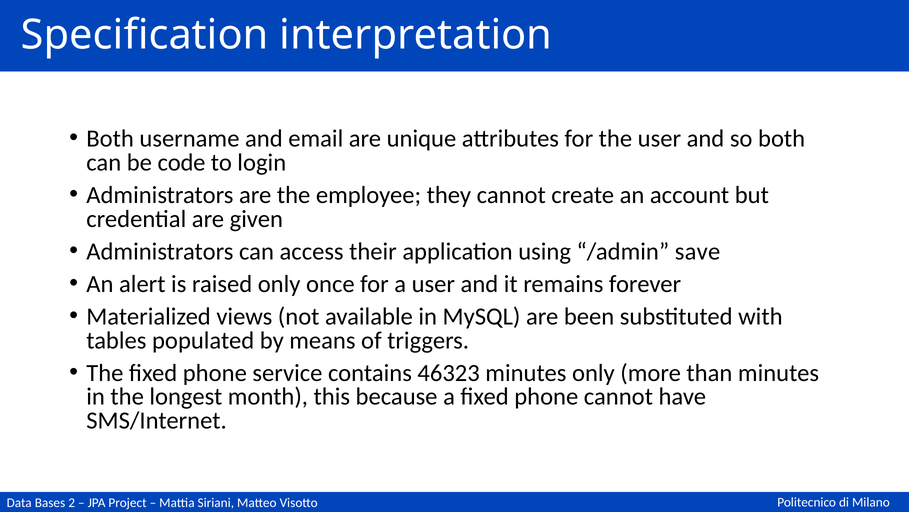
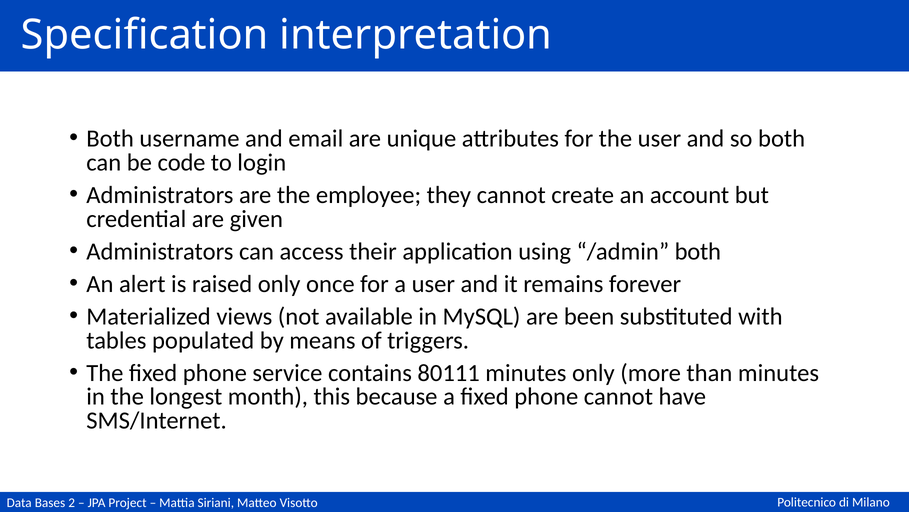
/admin save: save -> both
46323: 46323 -> 80111
